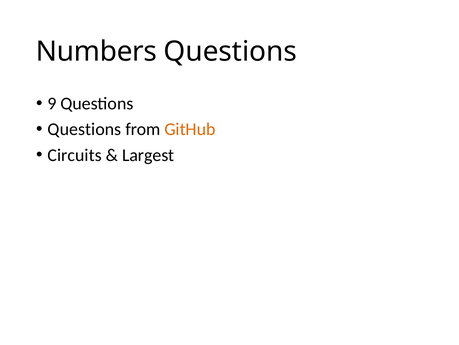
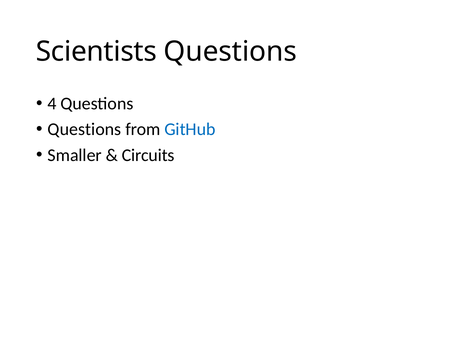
Numbers: Numbers -> Scientists
9: 9 -> 4
GitHub colour: orange -> blue
Circuits: Circuits -> Smaller
Largest: Largest -> Circuits
